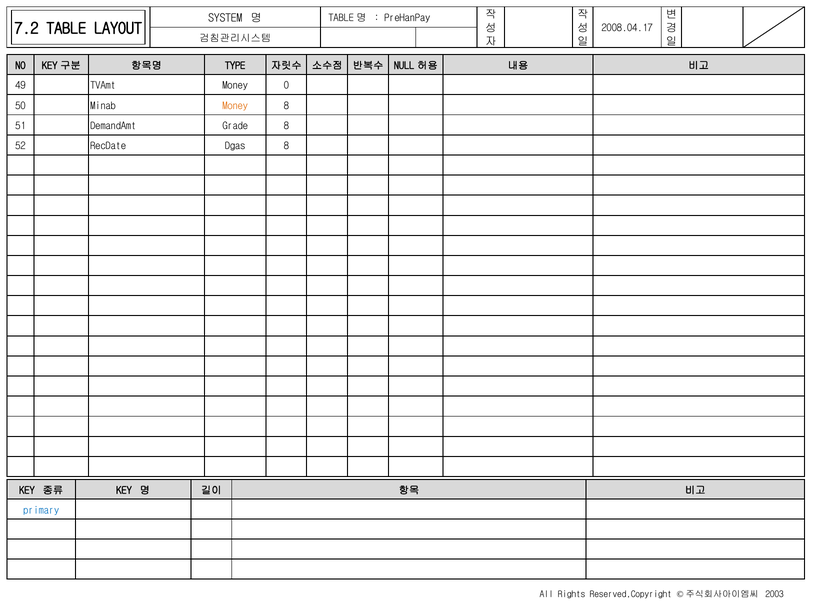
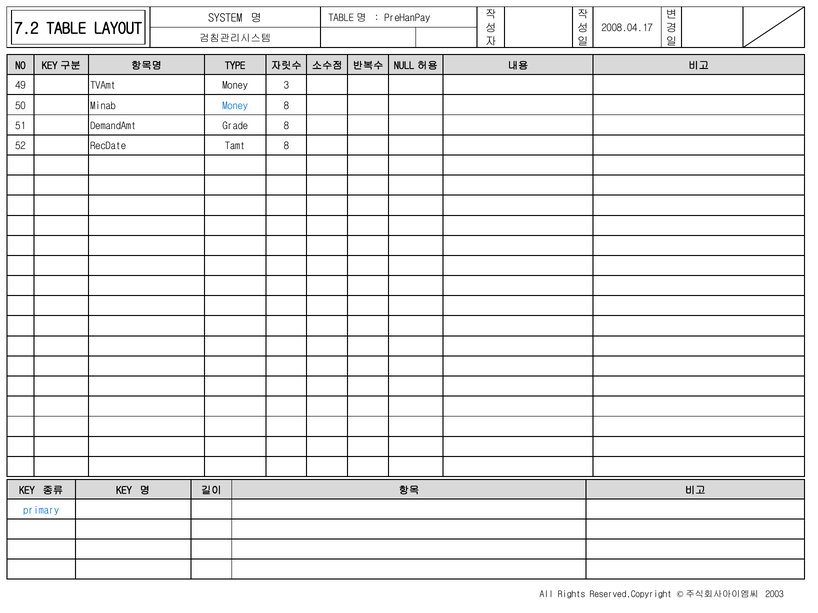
0: 0 -> 3
Money at (235, 106) colour: orange -> blue
Dgas: Dgas -> Tamt
